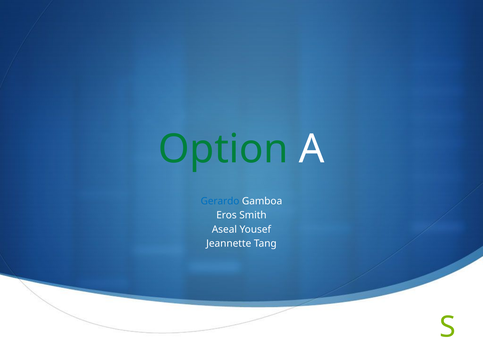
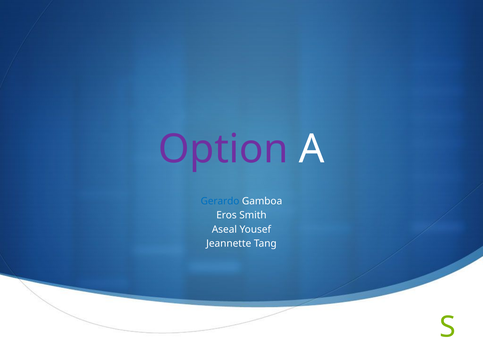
Option colour: green -> purple
